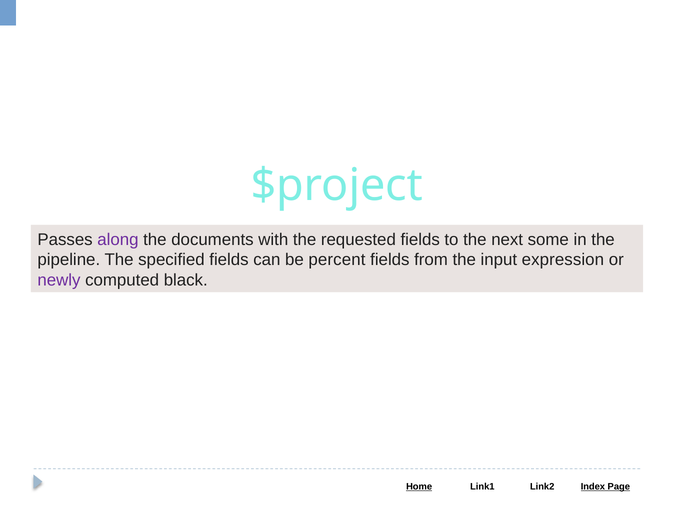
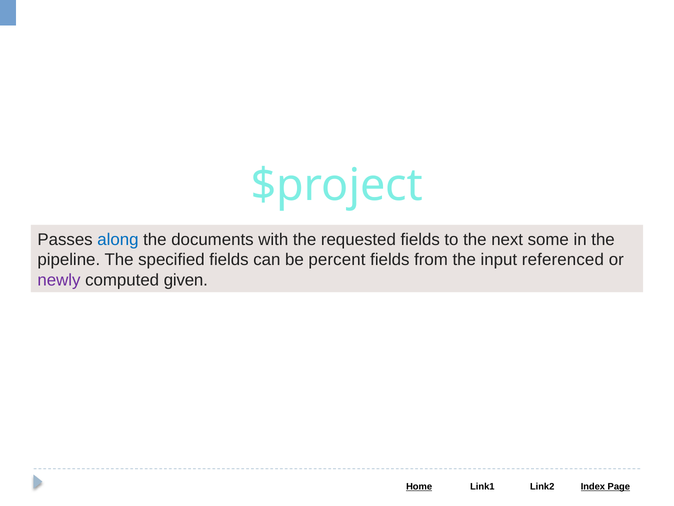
along colour: purple -> blue
expression: expression -> referenced
black: black -> given
